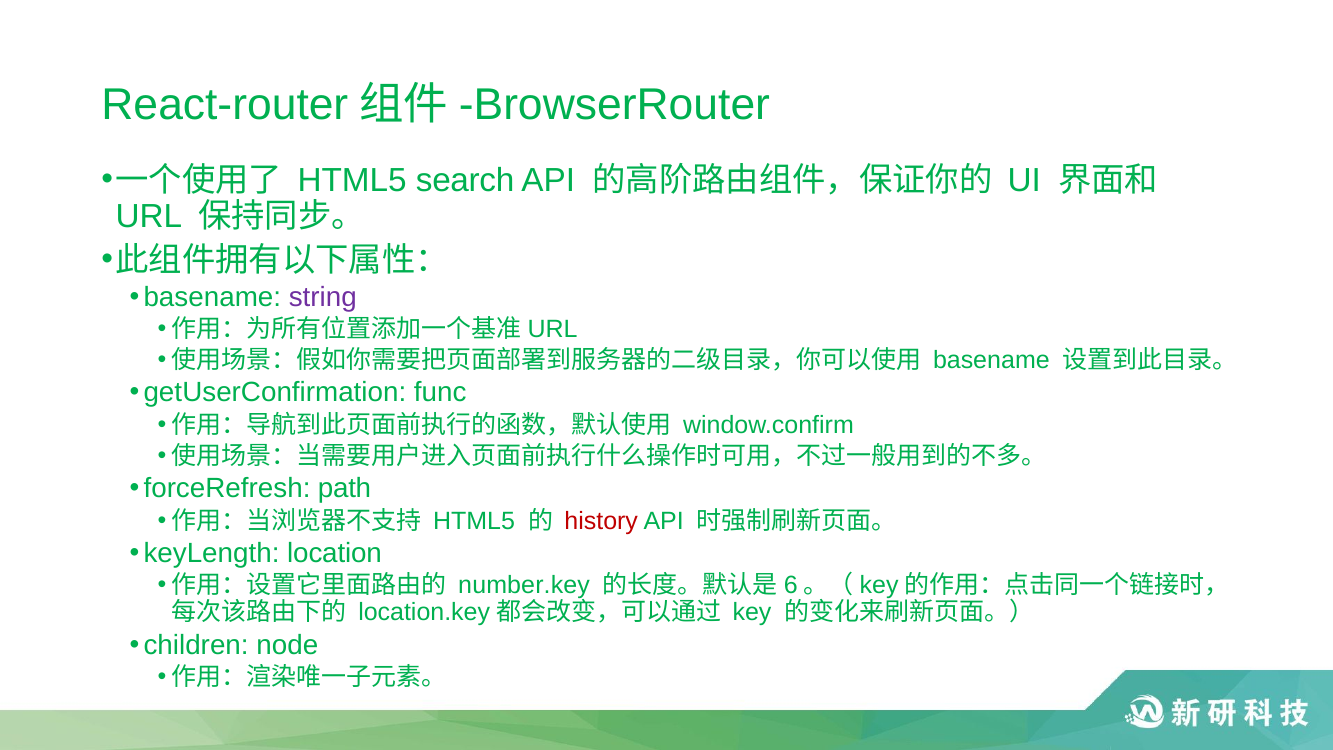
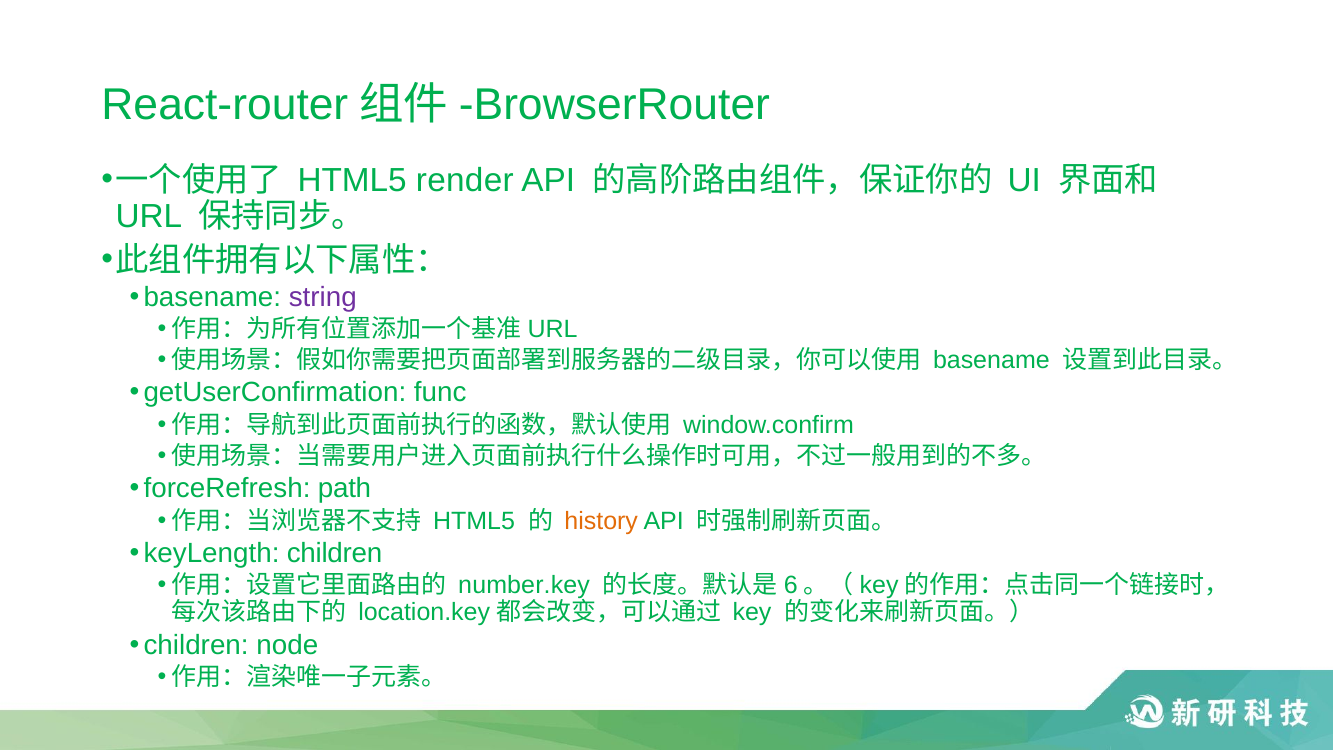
search: search -> render
history colour: red -> orange
keyLength location: location -> children
